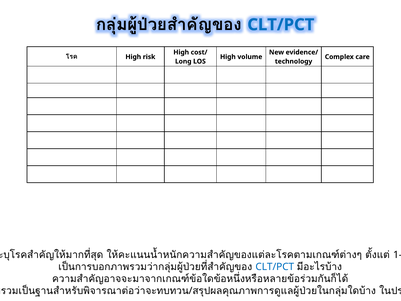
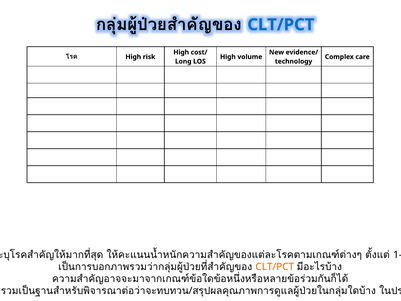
CLT/PCT at (275, 267) colour: blue -> orange
